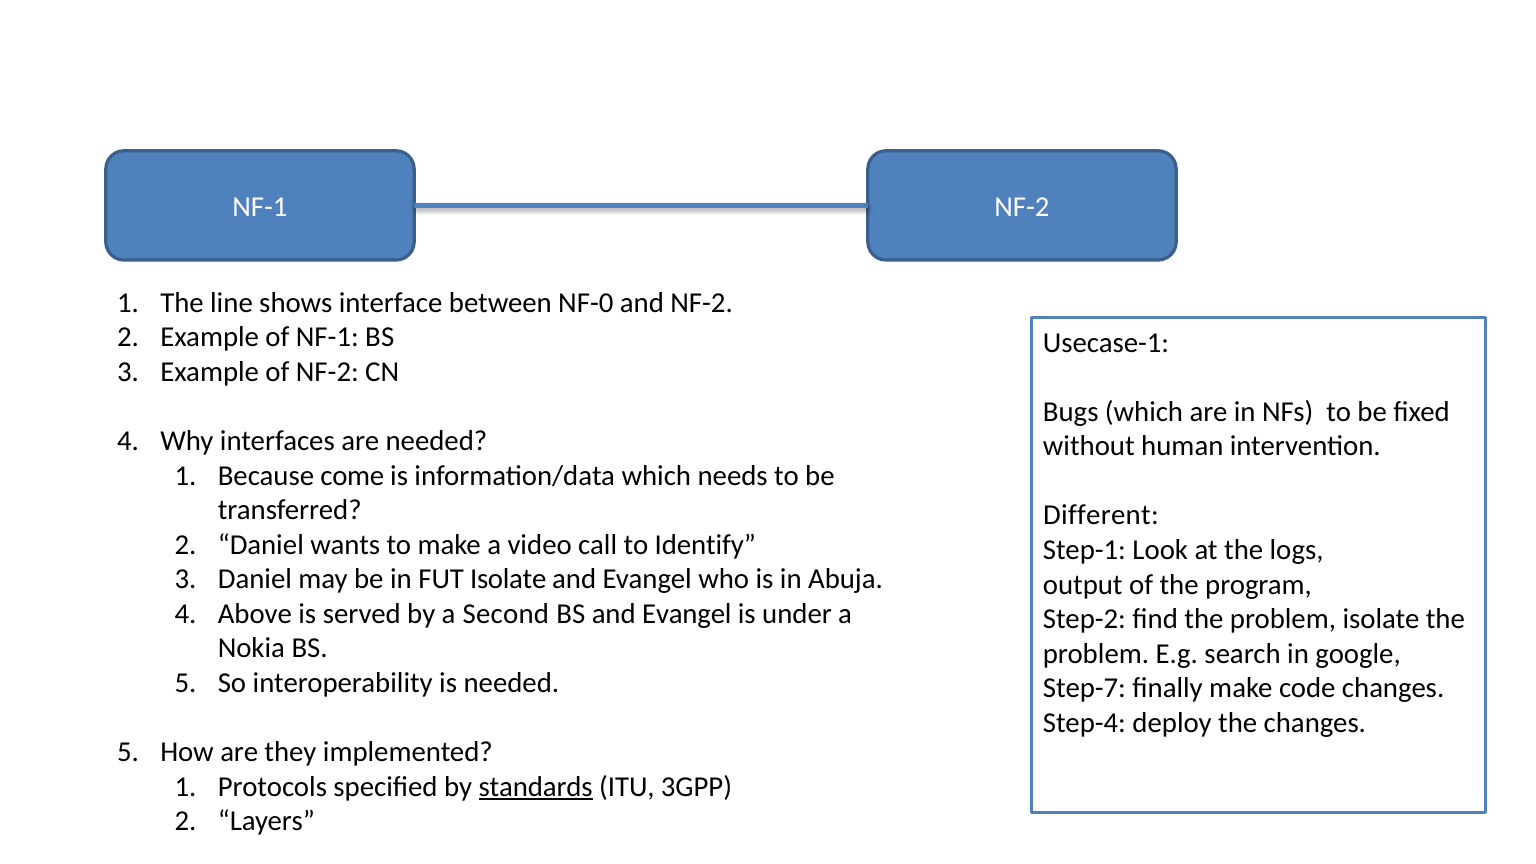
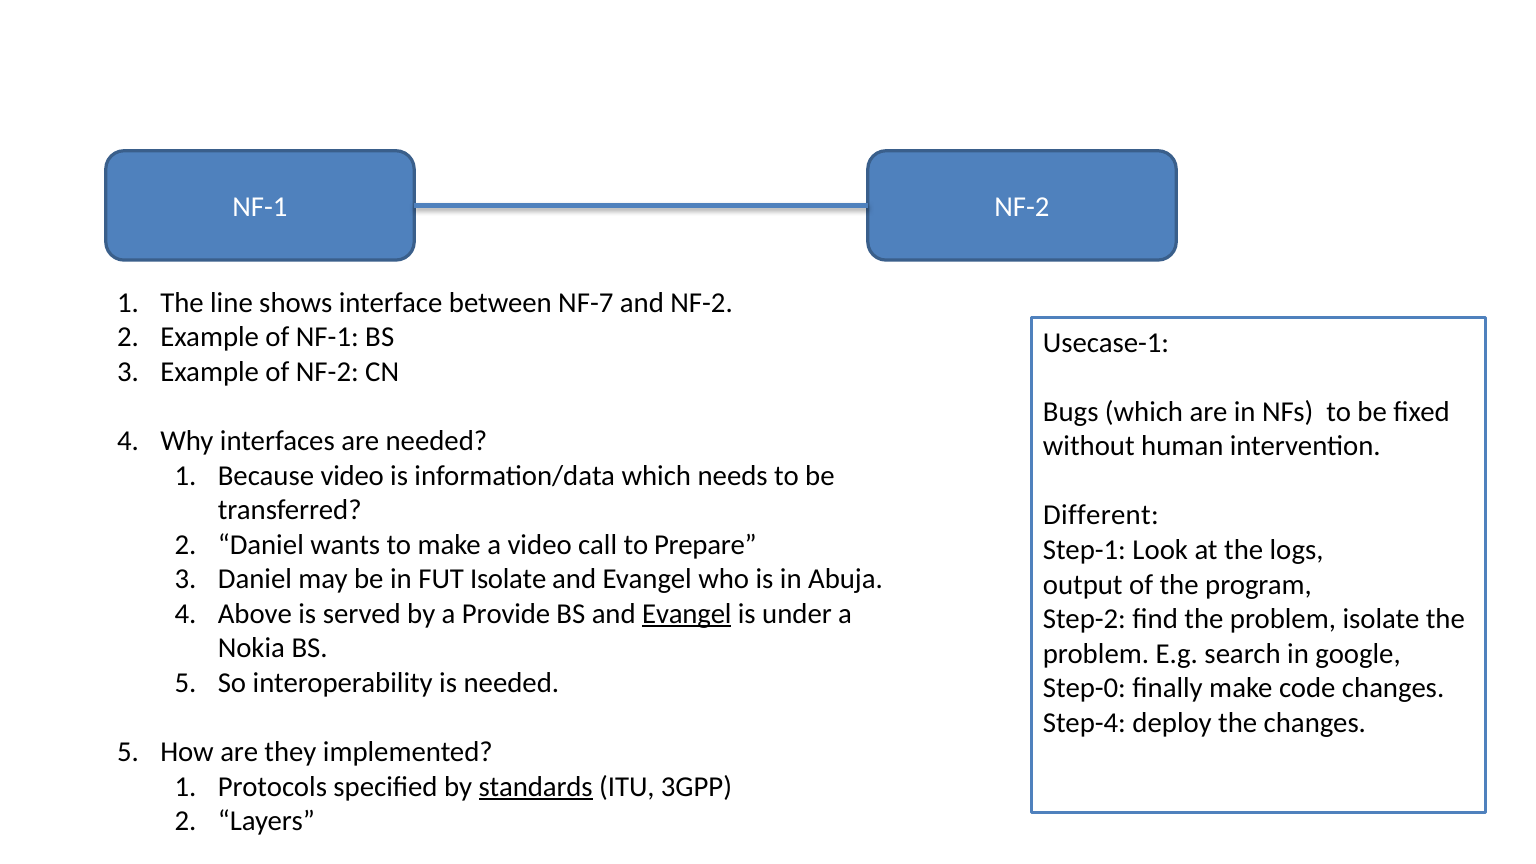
NF-0: NF-0 -> NF-7
Because come: come -> video
Identify: Identify -> Prepare
Second: Second -> Provide
Evangel at (687, 614) underline: none -> present
Step-7: Step-7 -> Step-0
